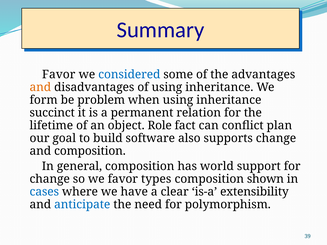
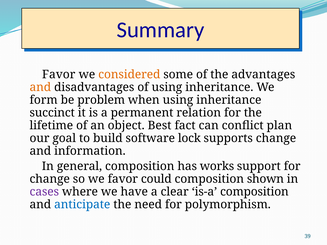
considered colour: blue -> orange
Role: Role -> Best
also: also -> lock
and composition: composition -> information
world: world -> works
types: types -> could
cases colour: blue -> purple
is-a extensibility: extensibility -> composition
